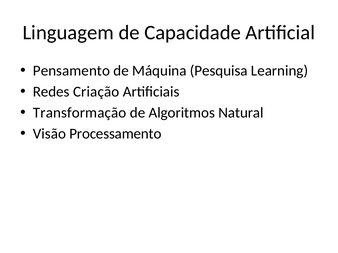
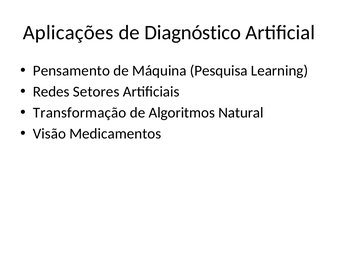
Linguagem: Linguagem -> Aplicações
Capacidade: Capacidade -> Diagnóstico
Criação: Criação -> Setores
Processamento: Processamento -> Medicamentos
